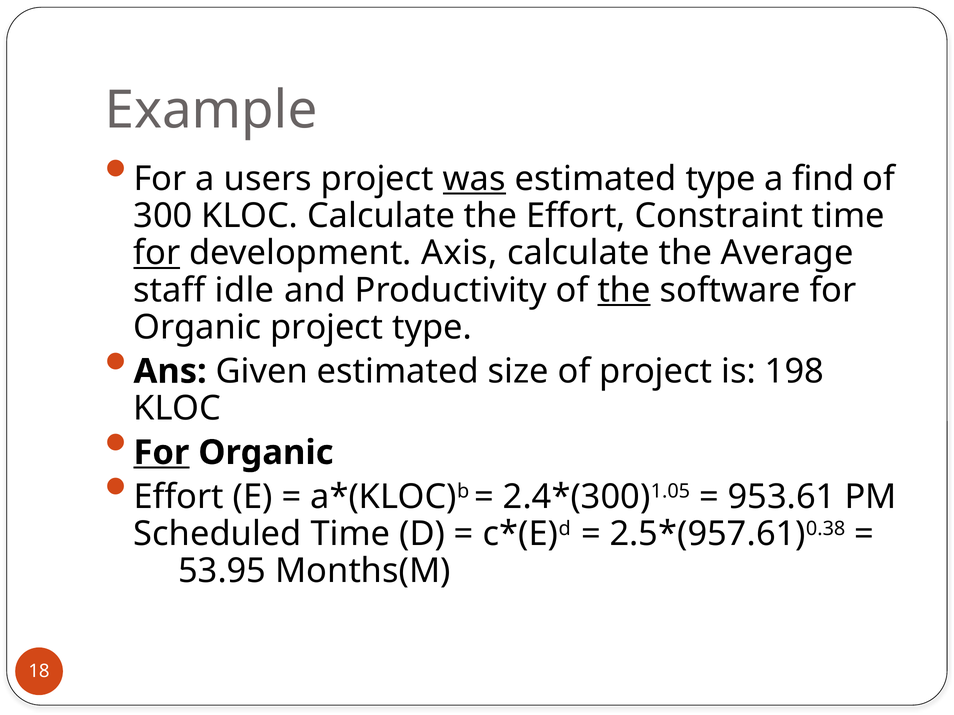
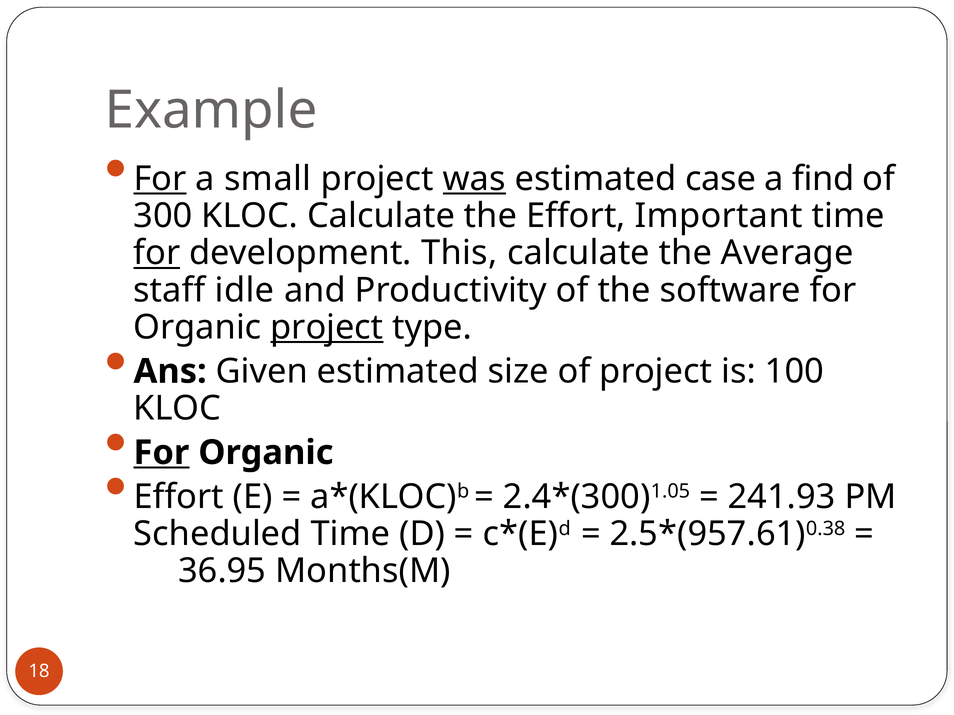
For at (160, 179) underline: none -> present
users: users -> small
estimated type: type -> case
Constraint: Constraint -> Important
Axis: Axis -> This
the at (624, 290) underline: present -> none
project at (327, 328) underline: none -> present
198: 198 -> 100
953.61: 953.61 -> 241.93
53.95: 53.95 -> 36.95
